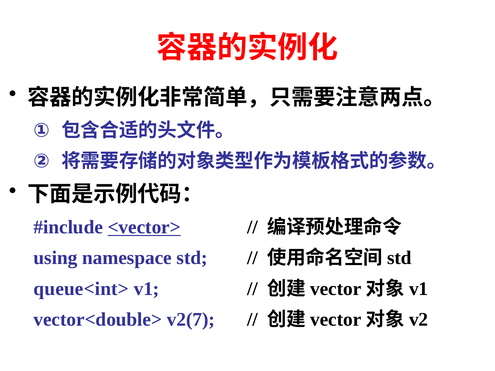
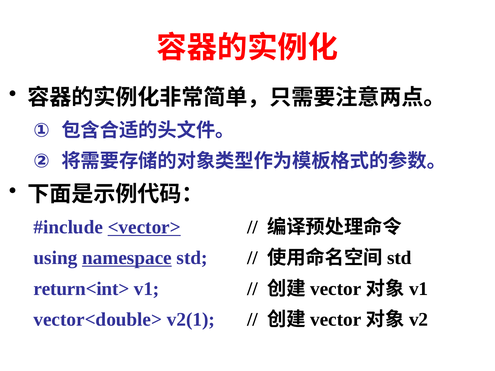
namespace underline: none -> present
queue<int>: queue<int> -> return<int>
v2(7: v2(7 -> v2(1
